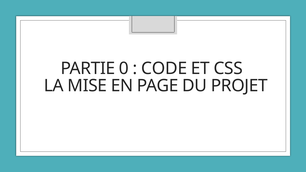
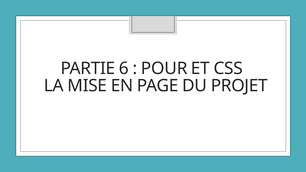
0: 0 -> 6
CODE: CODE -> POUR
